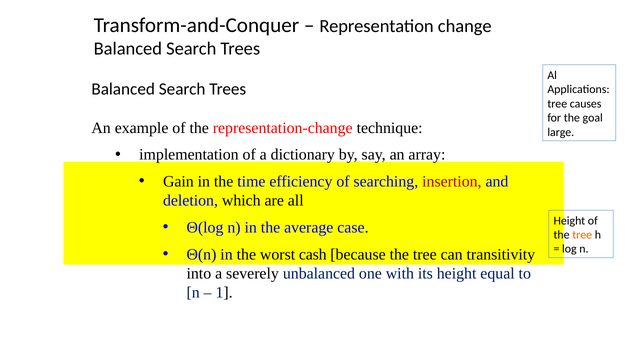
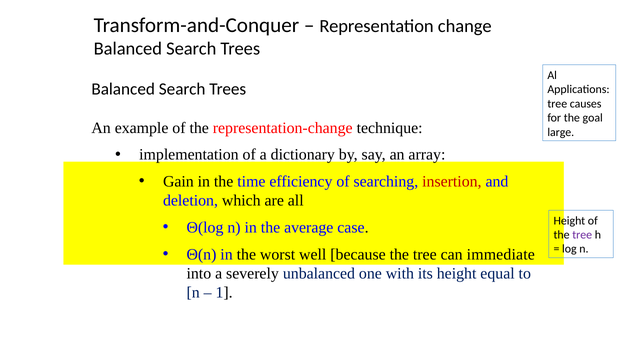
tree at (582, 235) colour: orange -> purple
cash: cash -> well
transitivity: transitivity -> immediate
